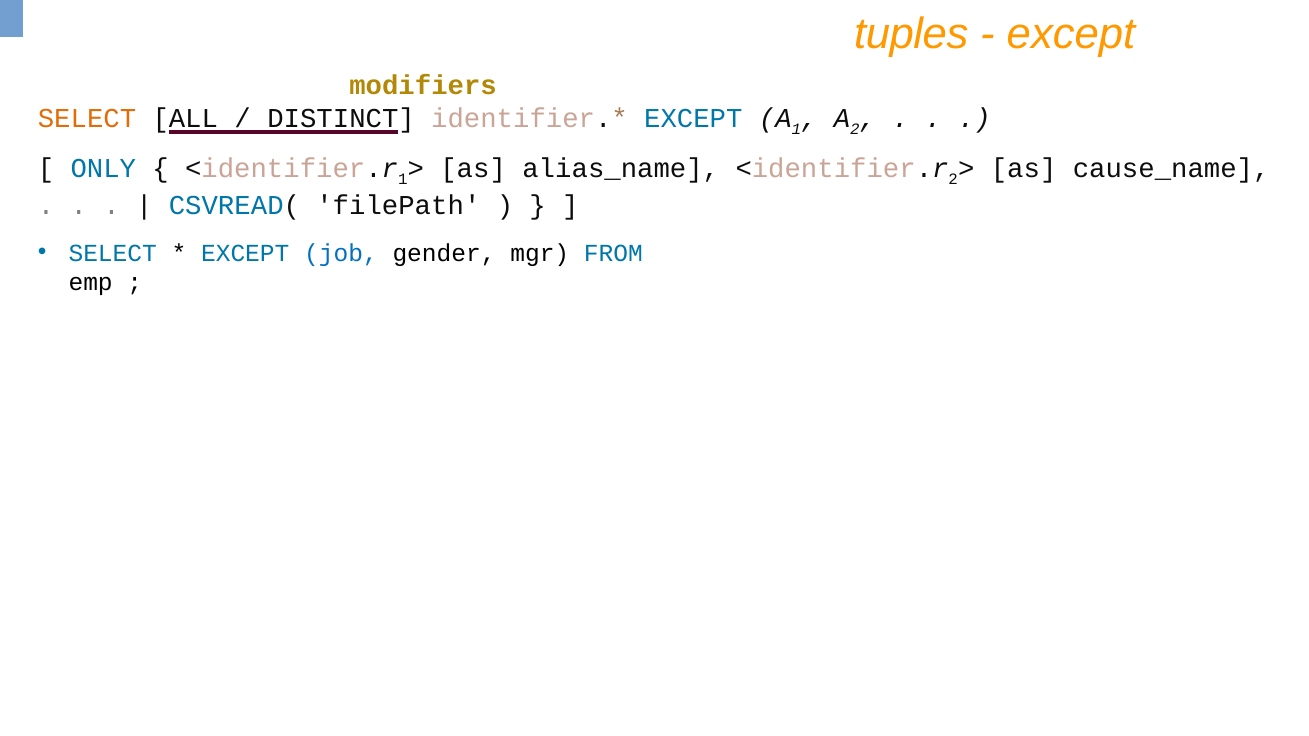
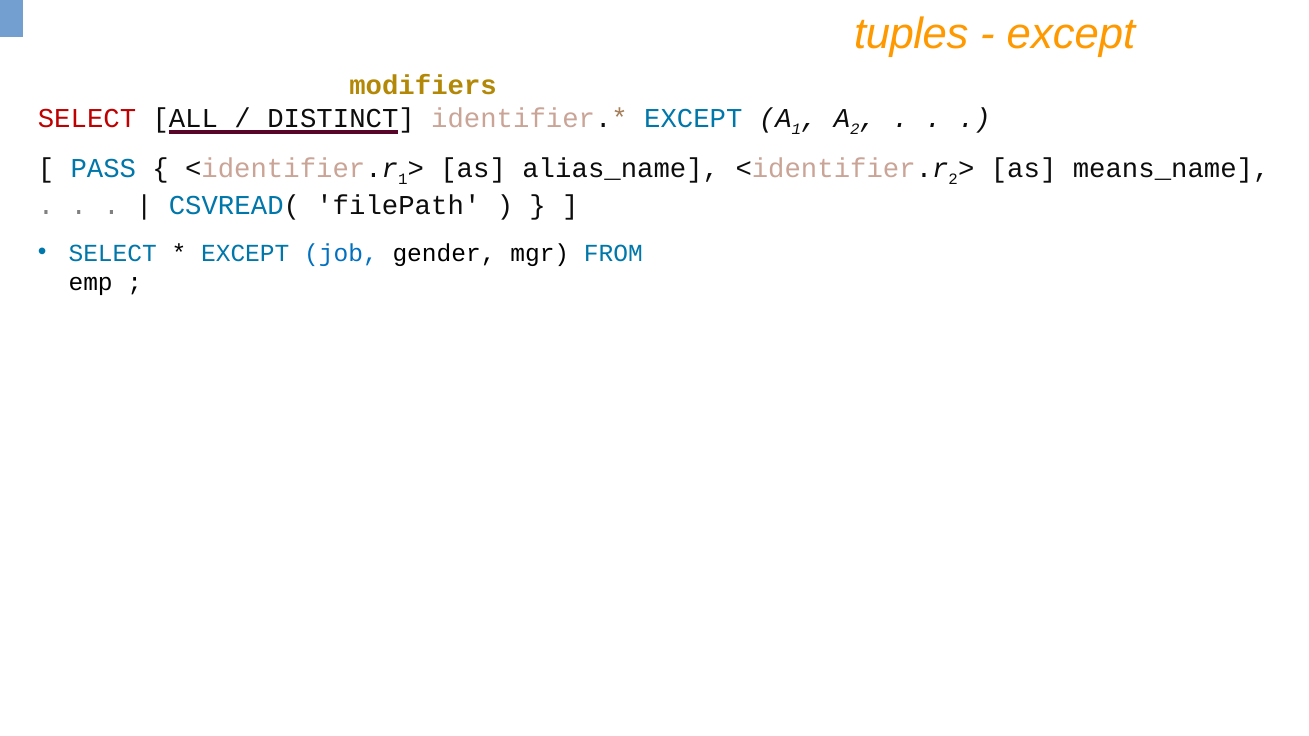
SELECT at (87, 118) colour: orange -> red
ONLY: ONLY -> PASS
cause_name: cause_name -> means_name
